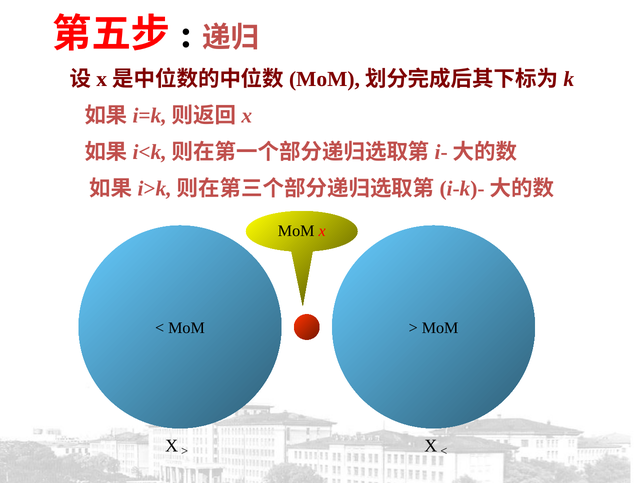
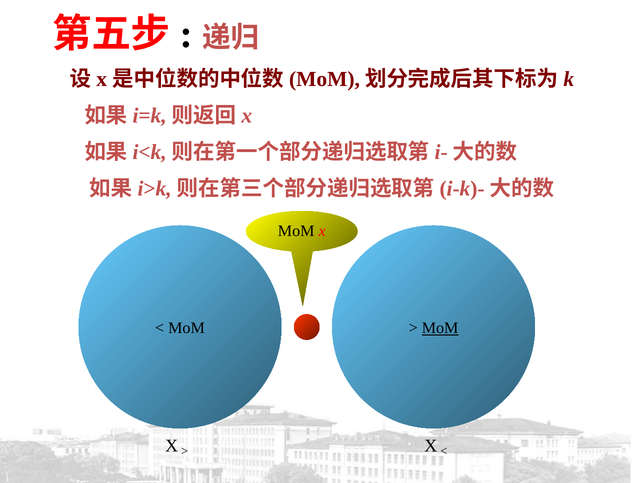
MoM at (440, 328) underline: none -> present
